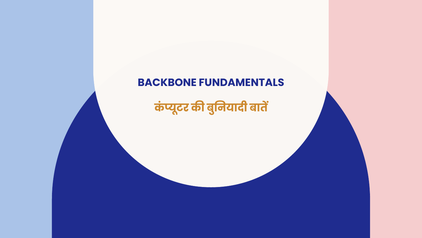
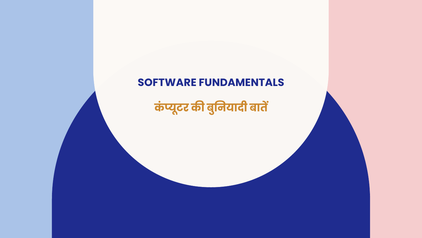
BACKBONE: BACKBONE -> SOFTWARE
